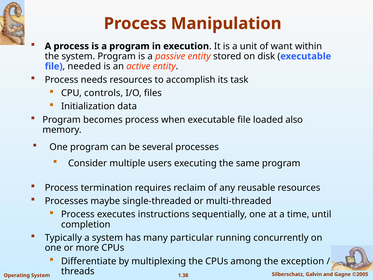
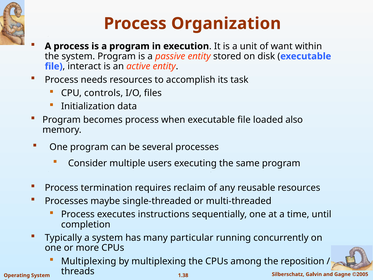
Manipulation: Manipulation -> Organization
needed: needed -> interact
Differentiate at (89, 261): Differentiate -> Multiplexing
exception: exception -> reposition
